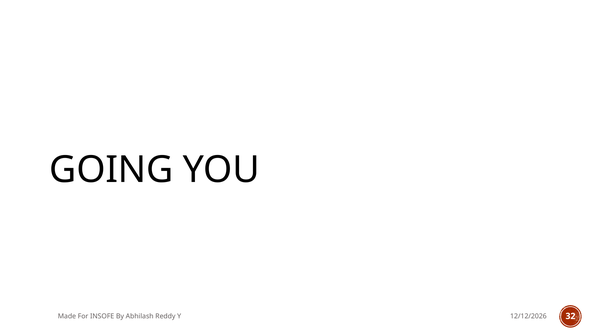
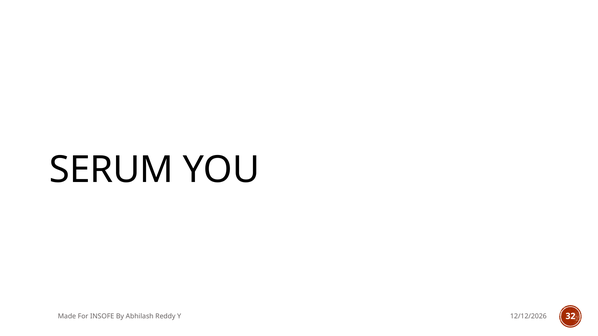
GOING: GOING -> SERUM
